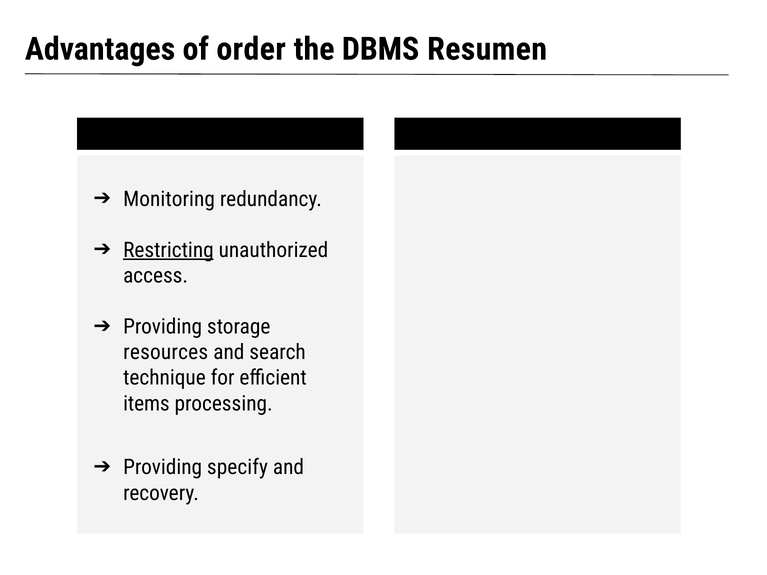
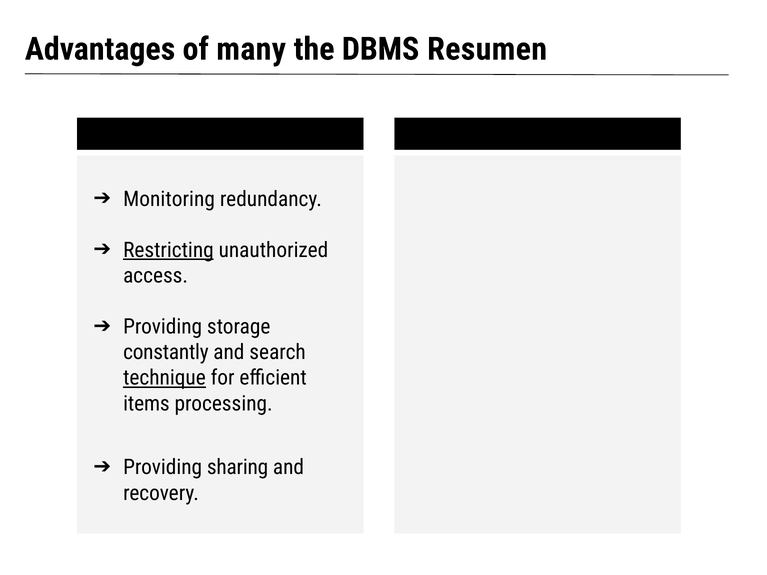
order: order -> many
resources: resources -> constantly
technique underline: none -> present
specify: specify -> sharing
